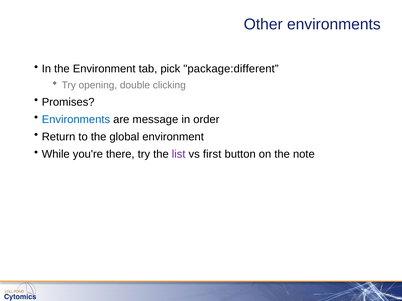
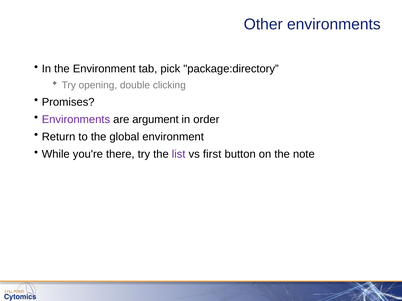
package:different: package:different -> package:directory
Environments at (76, 120) colour: blue -> purple
message: message -> argument
